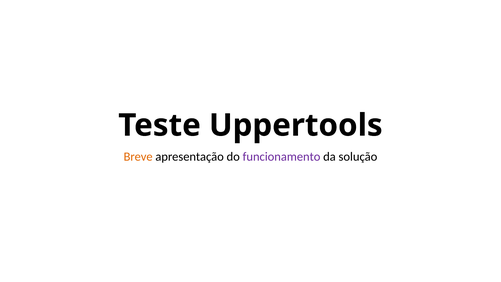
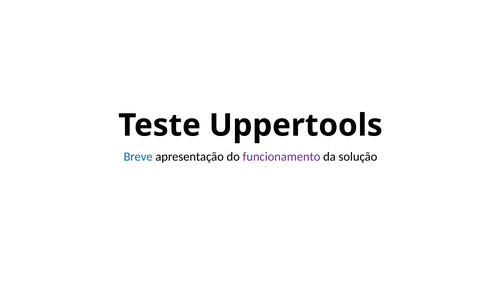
Breve colour: orange -> blue
